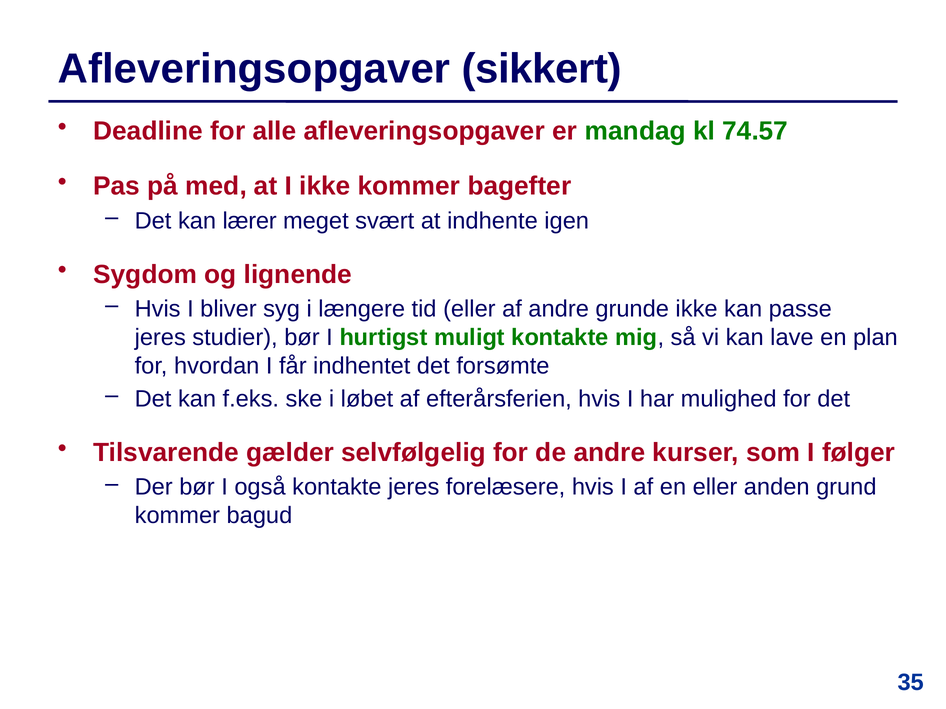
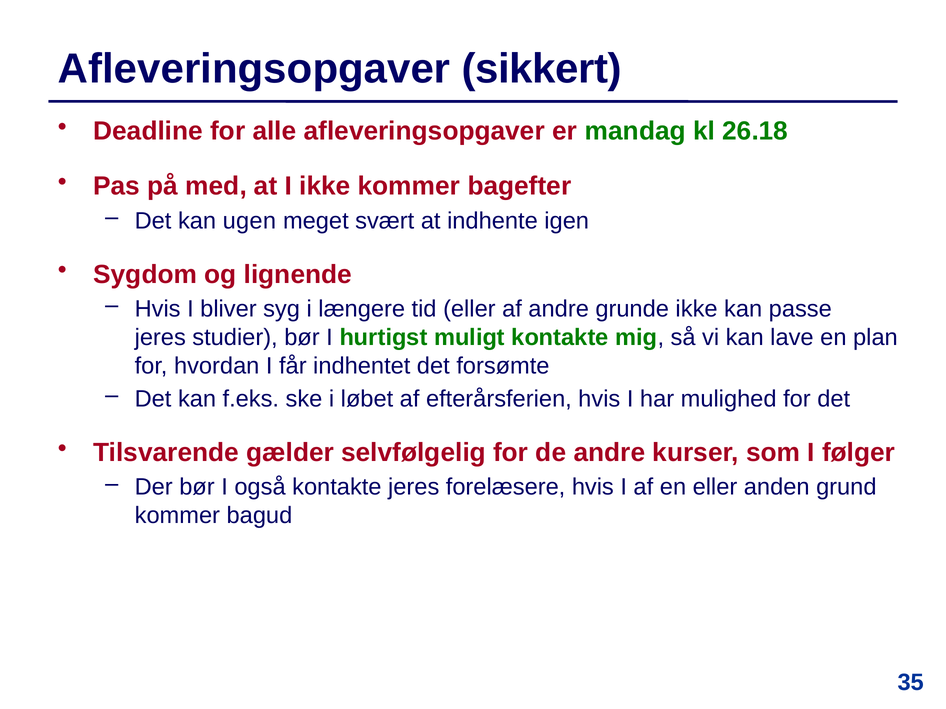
74.57: 74.57 -> 26.18
lærer: lærer -> ugen
